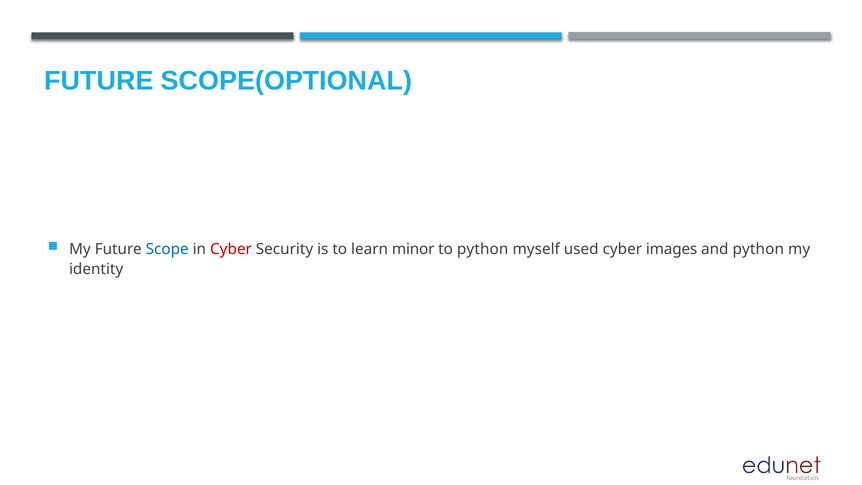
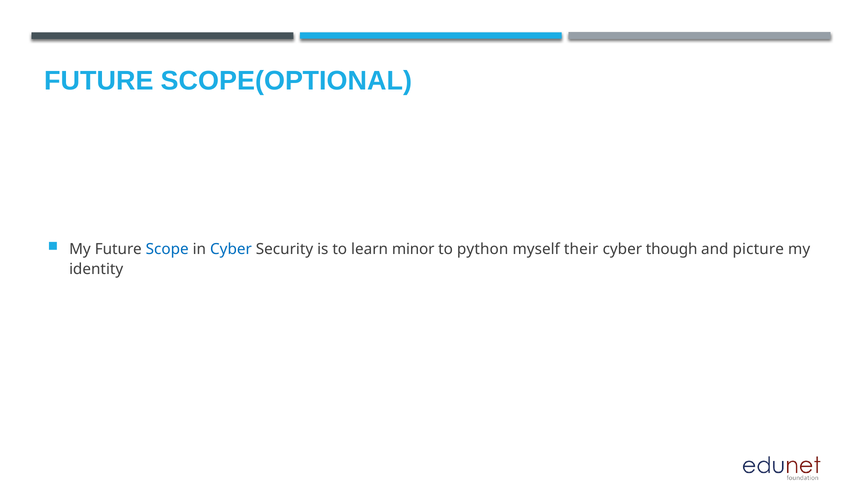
Cyber at (231, 249) colour: red -> blue
used: used -> their
images: images -> though
and python: python -> picture
